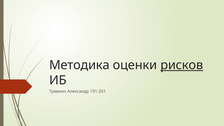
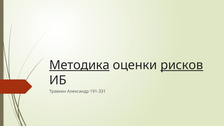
Методика underline: none -> present
